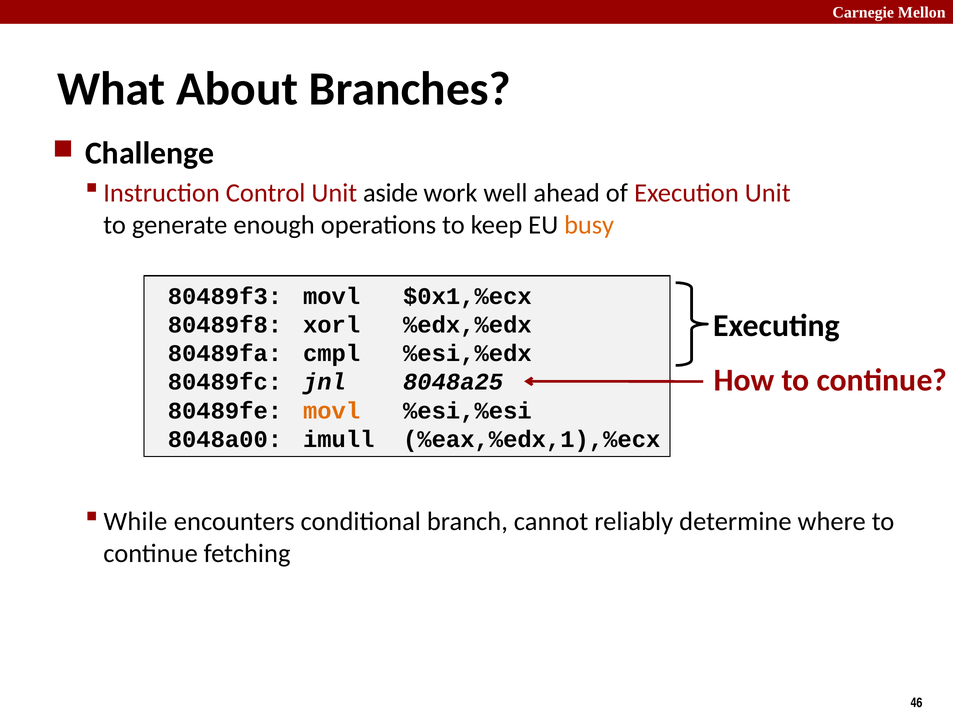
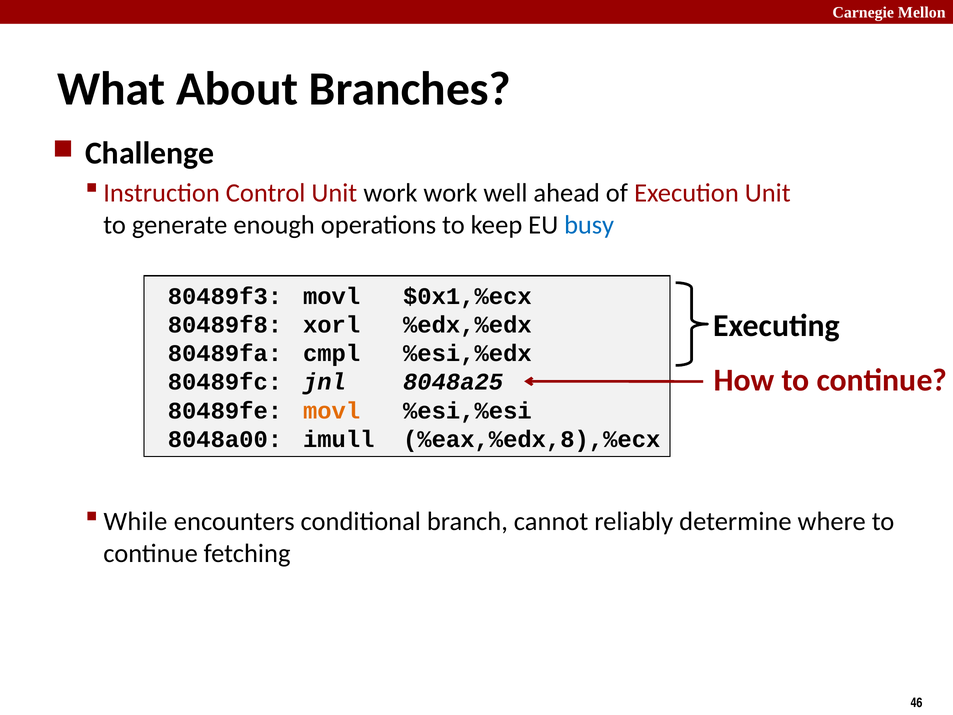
Unit aside: aside -> work
busy colour: orange -> blue
%eax,%edx,1),%ecx: %eax,%edx,1),%ecx -> %eax,%edx,8),%ecx
